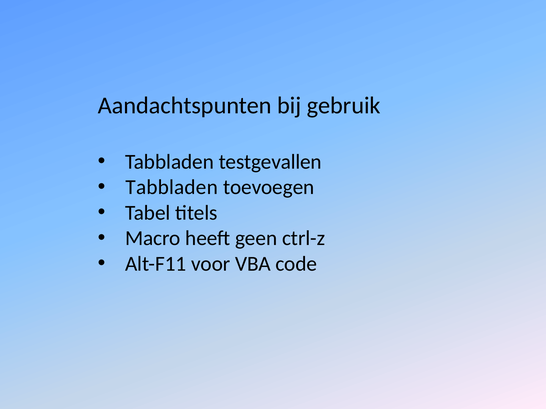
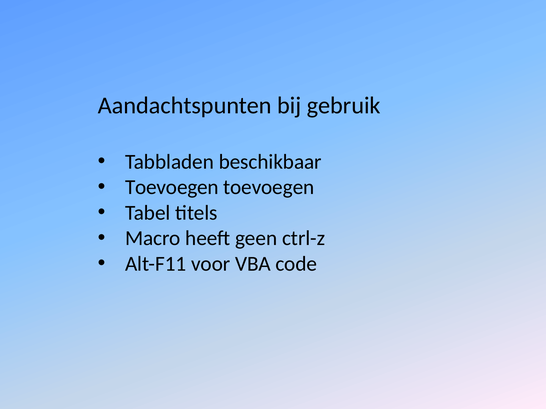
testgevallen: testgevallen -> beschikbaar
Tabbladen at (172, 188): Tabbladen -> Toevoegen
